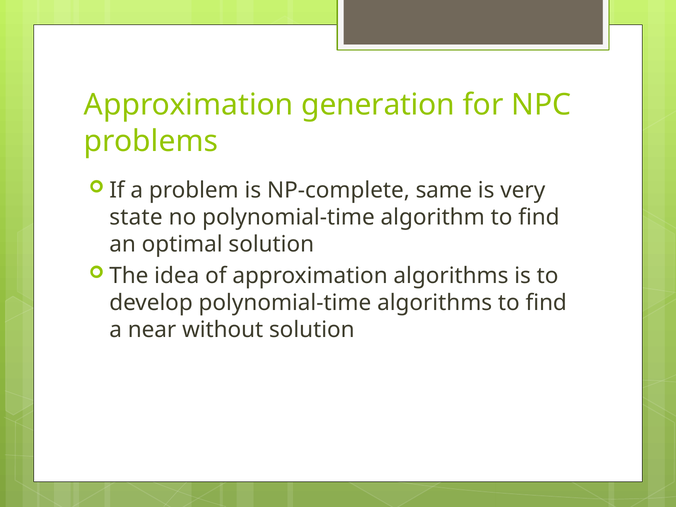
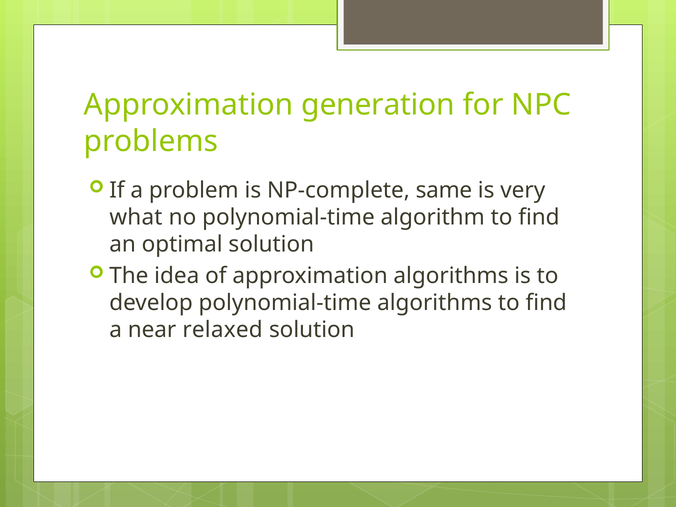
state: state -> what
without: without -> relaxed
